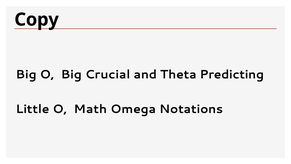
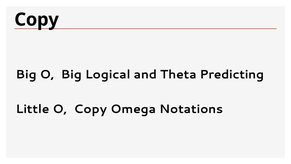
Crucial: Crucial -> Logical
O Math: Math -> Copy
